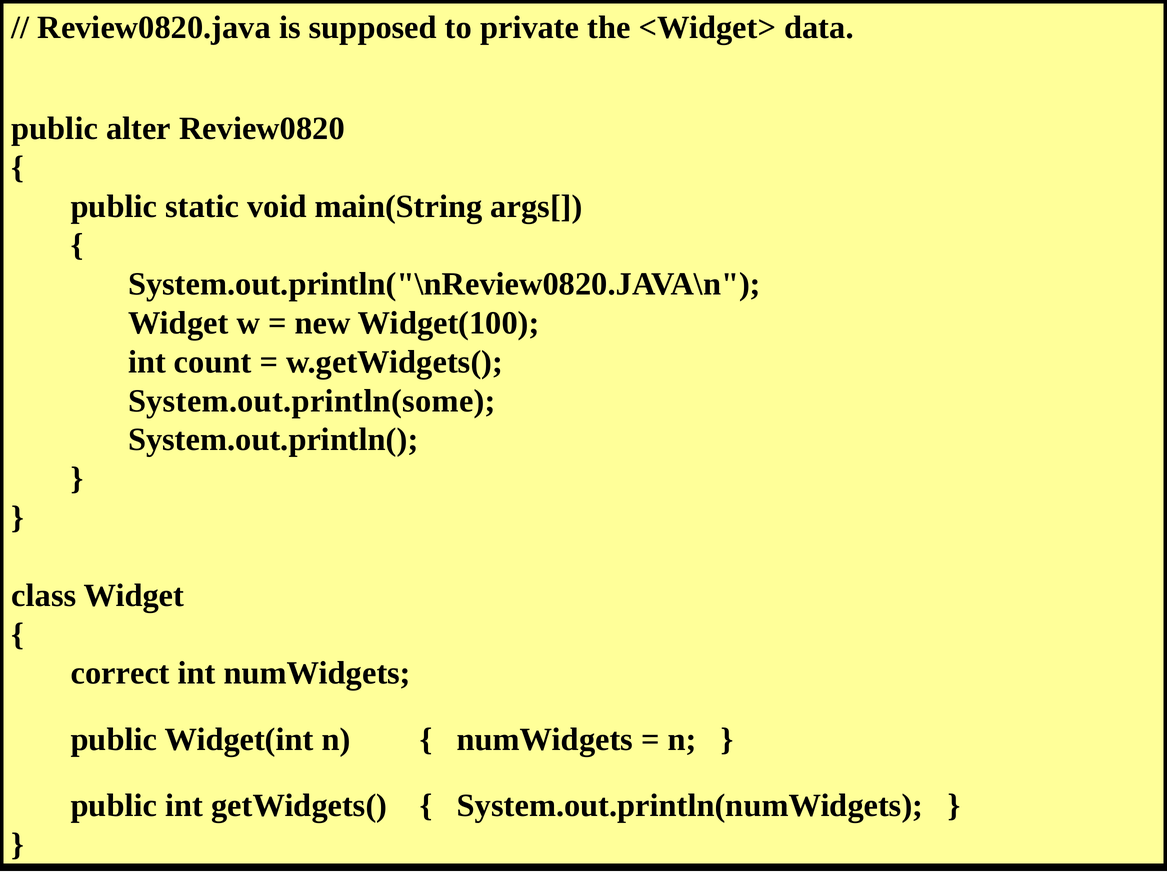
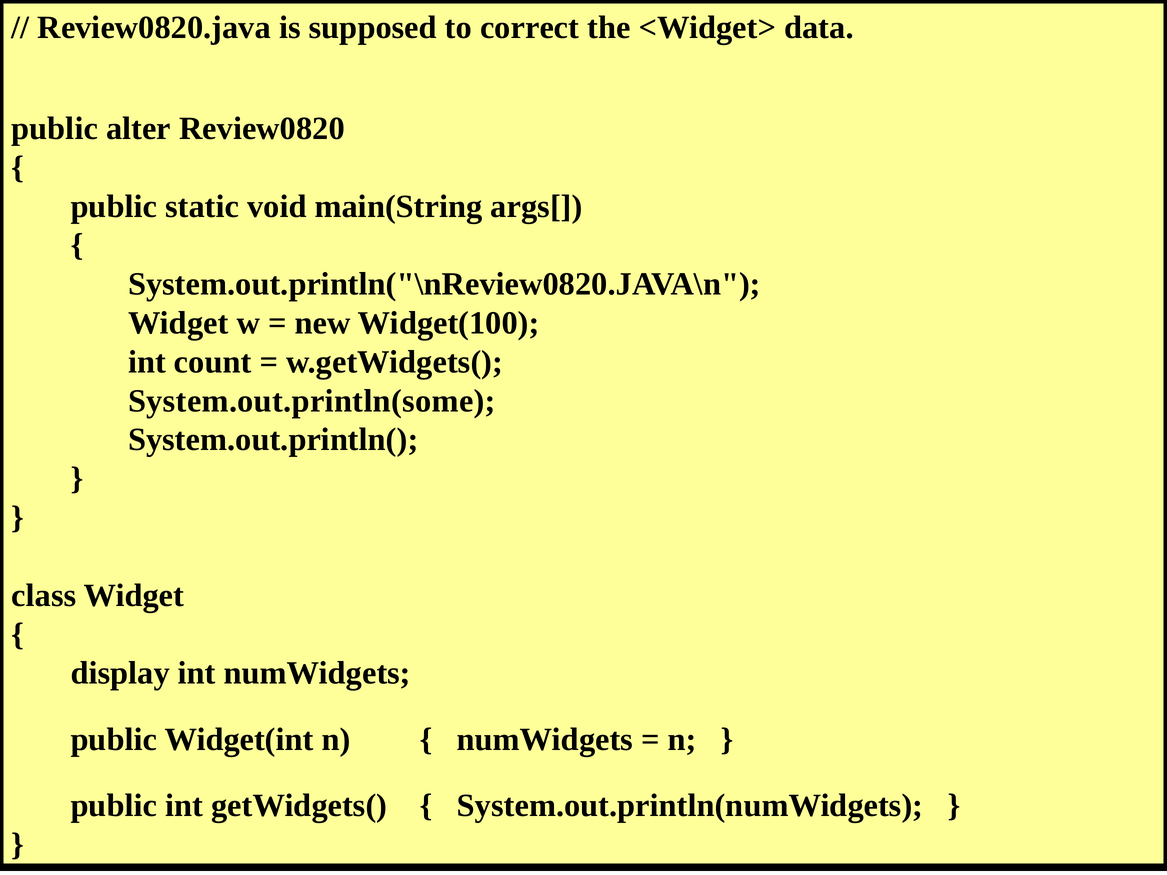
private: private -> correct
correct: correct -> display
